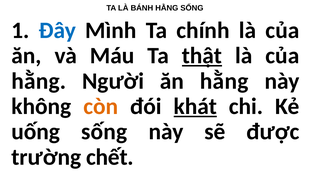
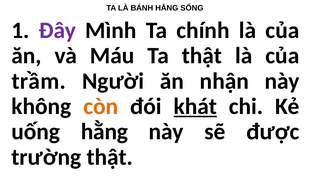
Ðây colour: blue -> purple
thật at (202, 56) underline: present -> none
hằng at (39, 81): hằng -> trầm
ăn hằng: hằng -> nhận
uống sống: sống -> hằng
trường chết: chết -> thật
